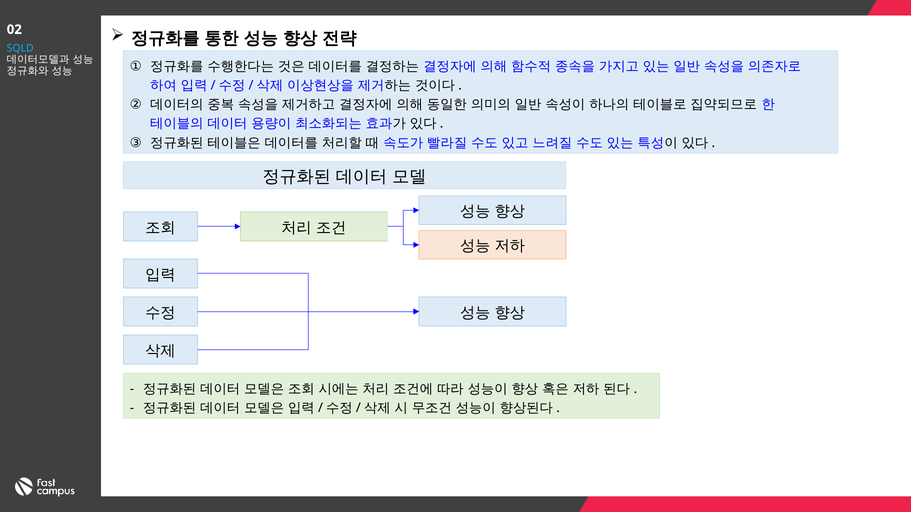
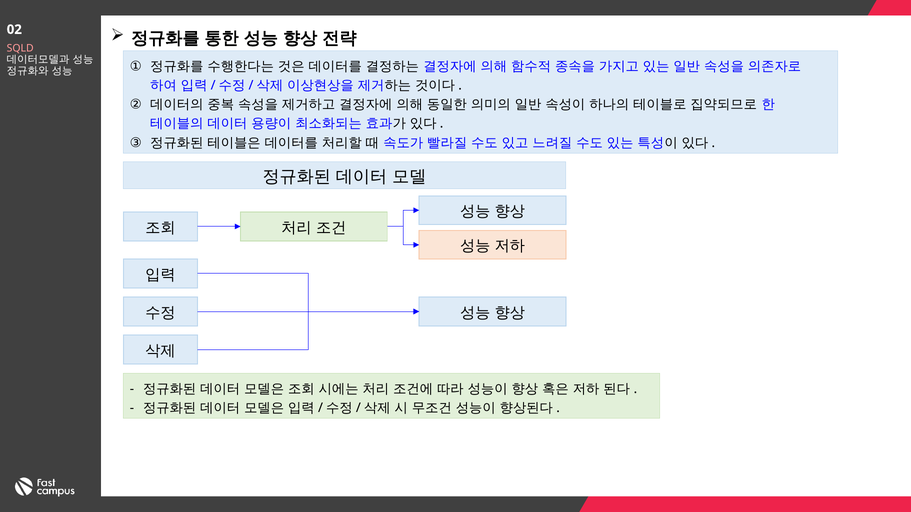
SQLD colour: light blue -> pink
